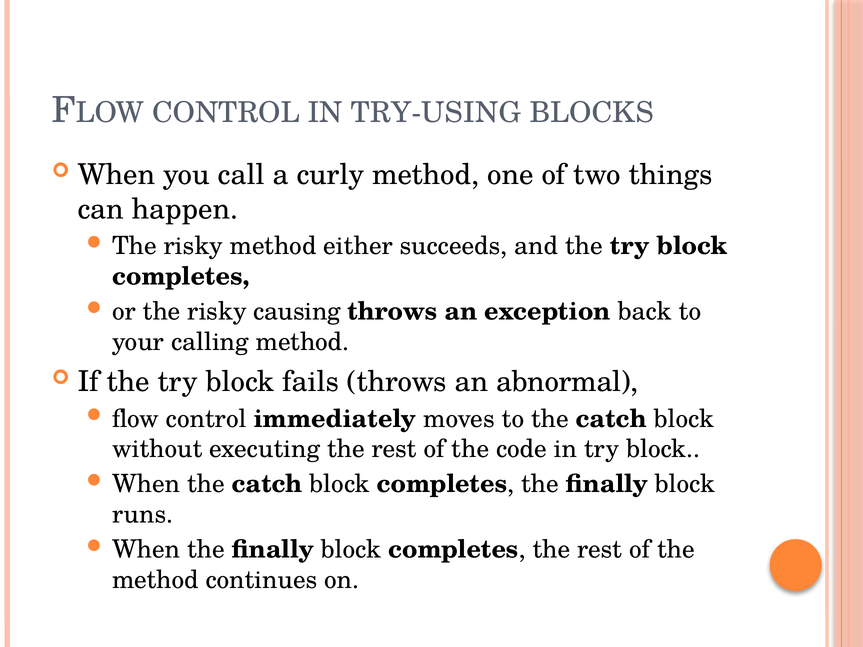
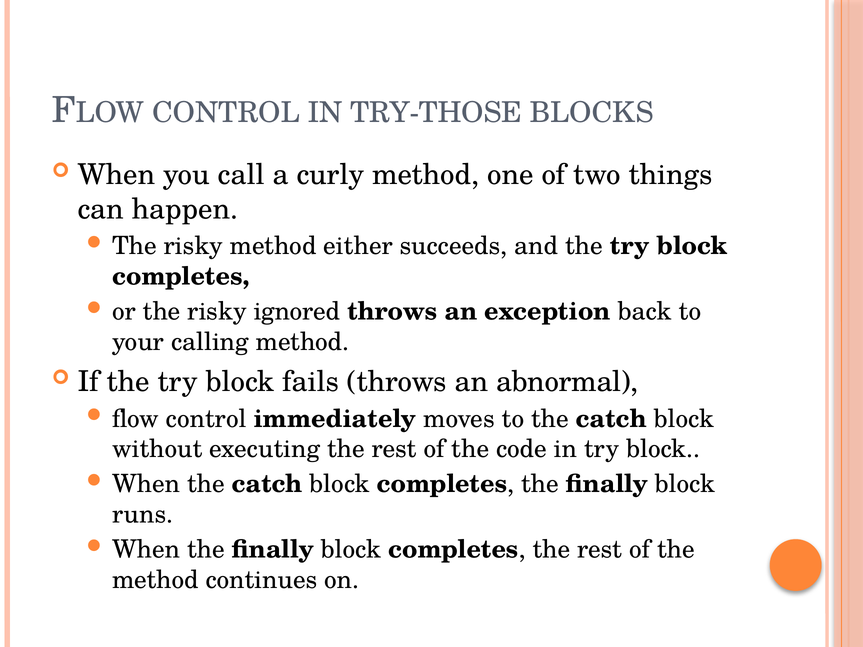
TRY-USING: TRY-USING -> TRY-THOSE
causing: causing -> ignored
